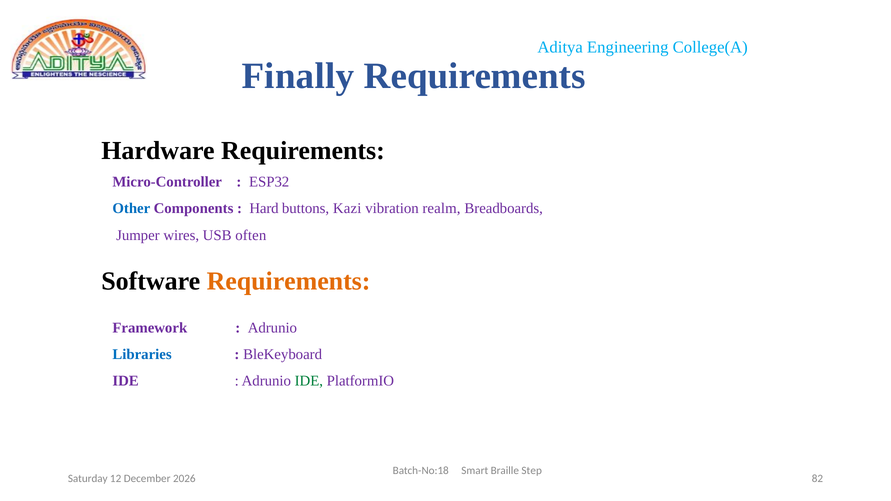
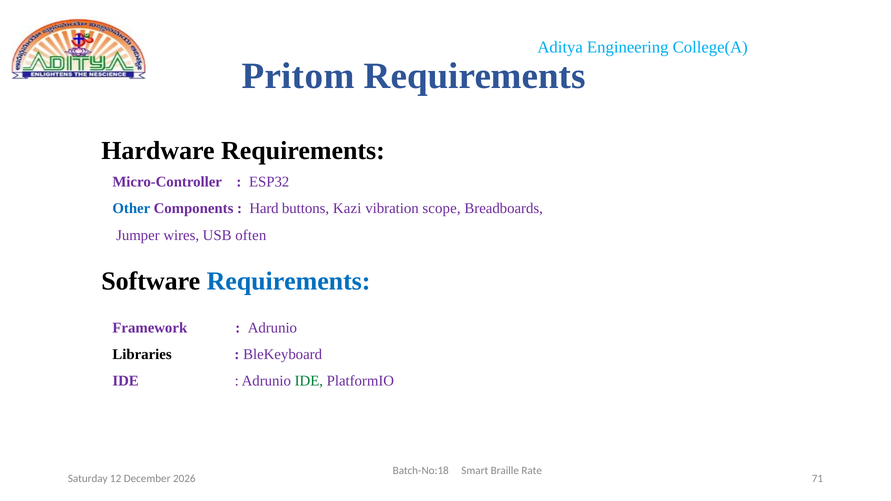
Finally: Finally -> Pritom
realm: realm -> scope
Requirements at (289, 281) colour: orange -> blue
Libraries colour: blue -> black
Step: Step -> Rate
82: 82 -> 71
